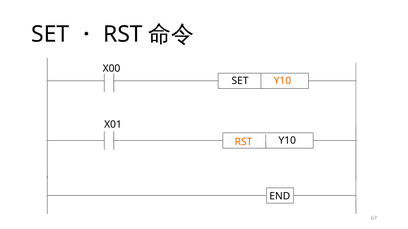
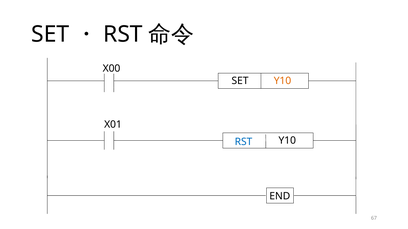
RST at (243, 142) colour: orange -> blue
